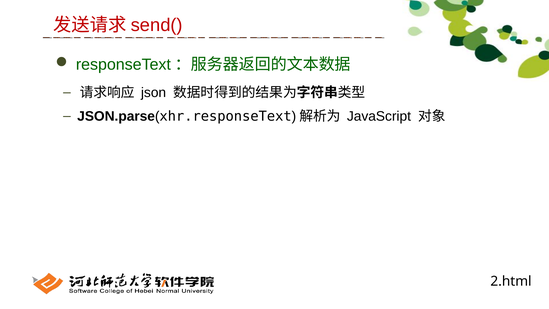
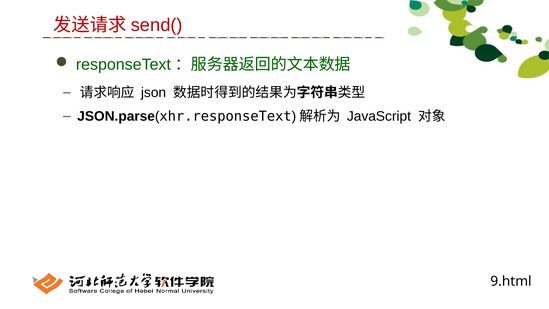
2.html: 2.html -> 9.html
